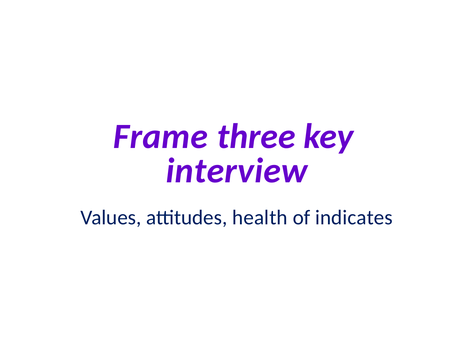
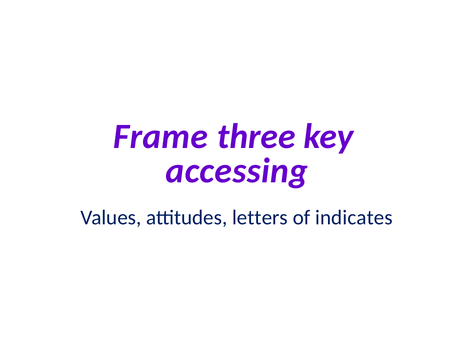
interview: interview -> accessing
health: health -> letters
